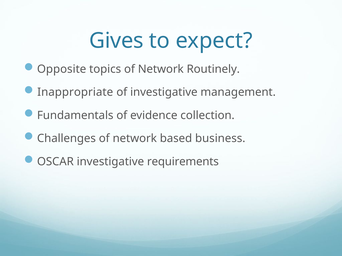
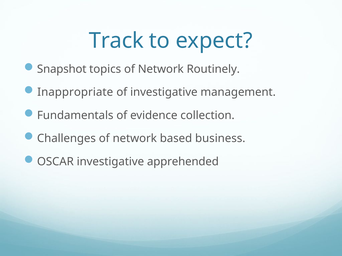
Gives: Gives -> Track
Opposite: Opposite -> Snapshot
requirements: requirements -> apprehended
